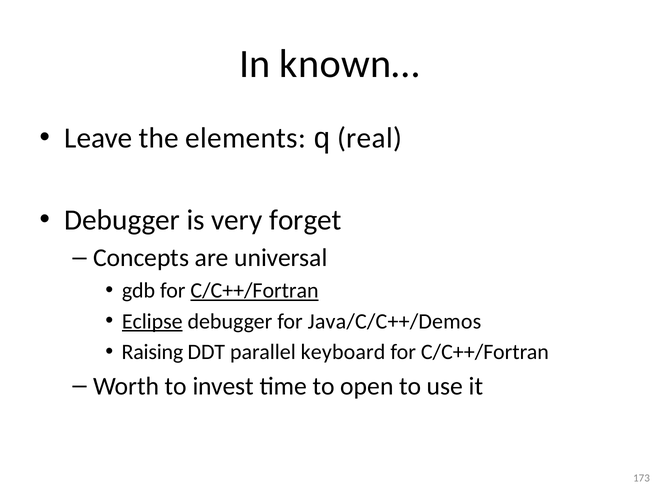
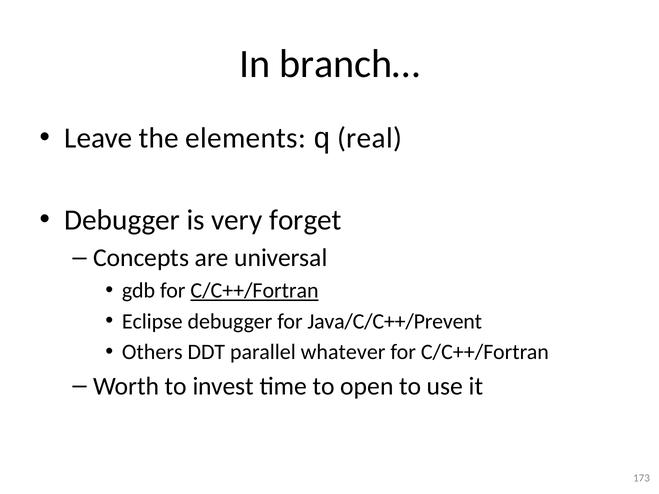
known…: known… -> branch…
Eclipse underline: present -> none
Java/C/C++/Demos: Java/C/C++/Demos -> Java/C/C++/Prevent
Raising: Raising -> Others
keyboard: keyboard -> whatever
